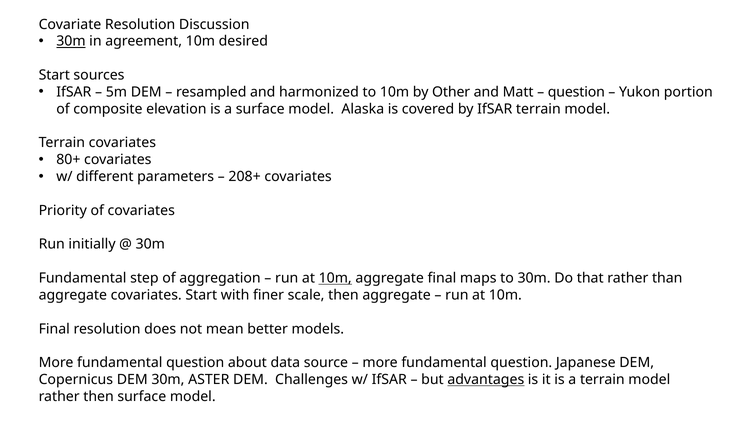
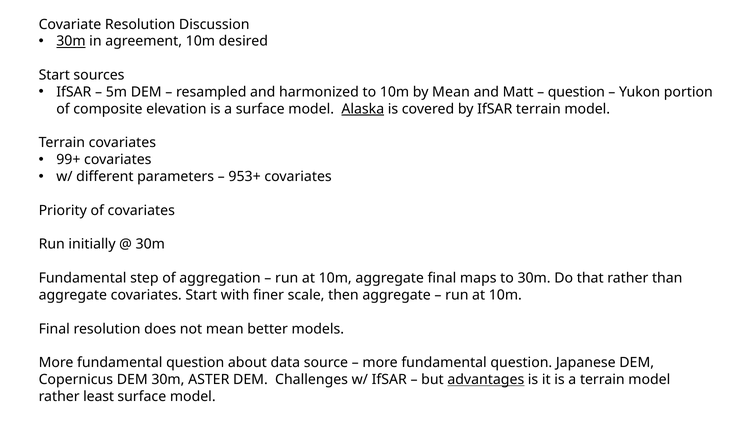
by Other: Other -> Mean
Alaska underline: none -> present
80+: 80+ -> 99+
208+: 208+ -> 953+
10m at (335, 279) underline: present -> none
rather then: then -> least
